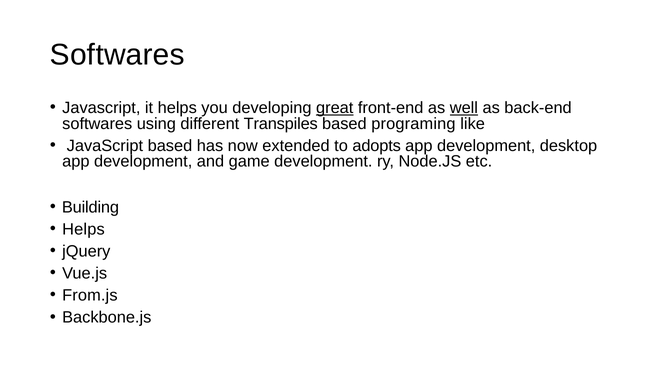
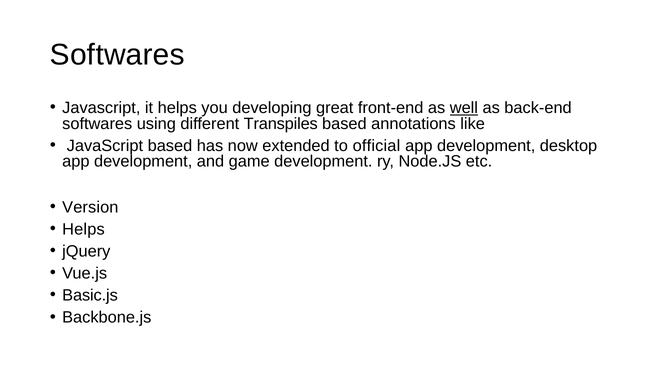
great underline: present -> none
programing: programing -> annotations
adopts: adopts -> official
Building: Building -> Version
From.js: From.js -> Basic.js
